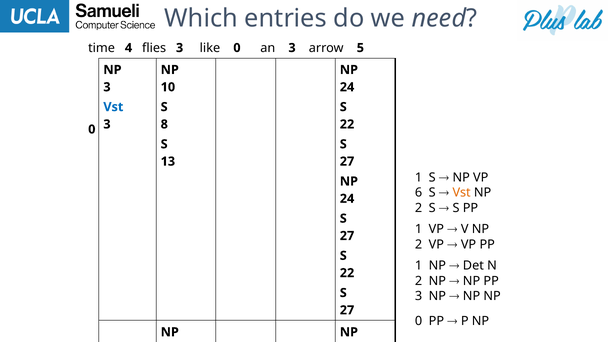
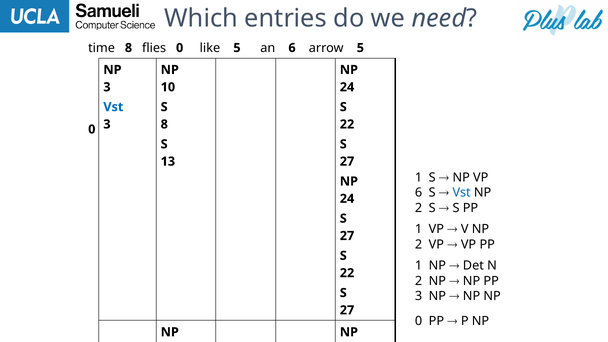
time 4: 4 -> 8
flies 3: 3 -> 0
like 0: 0 -> 5
an 3: 3 -> 6
Vst at (462, 193) colour: orange -> blue
